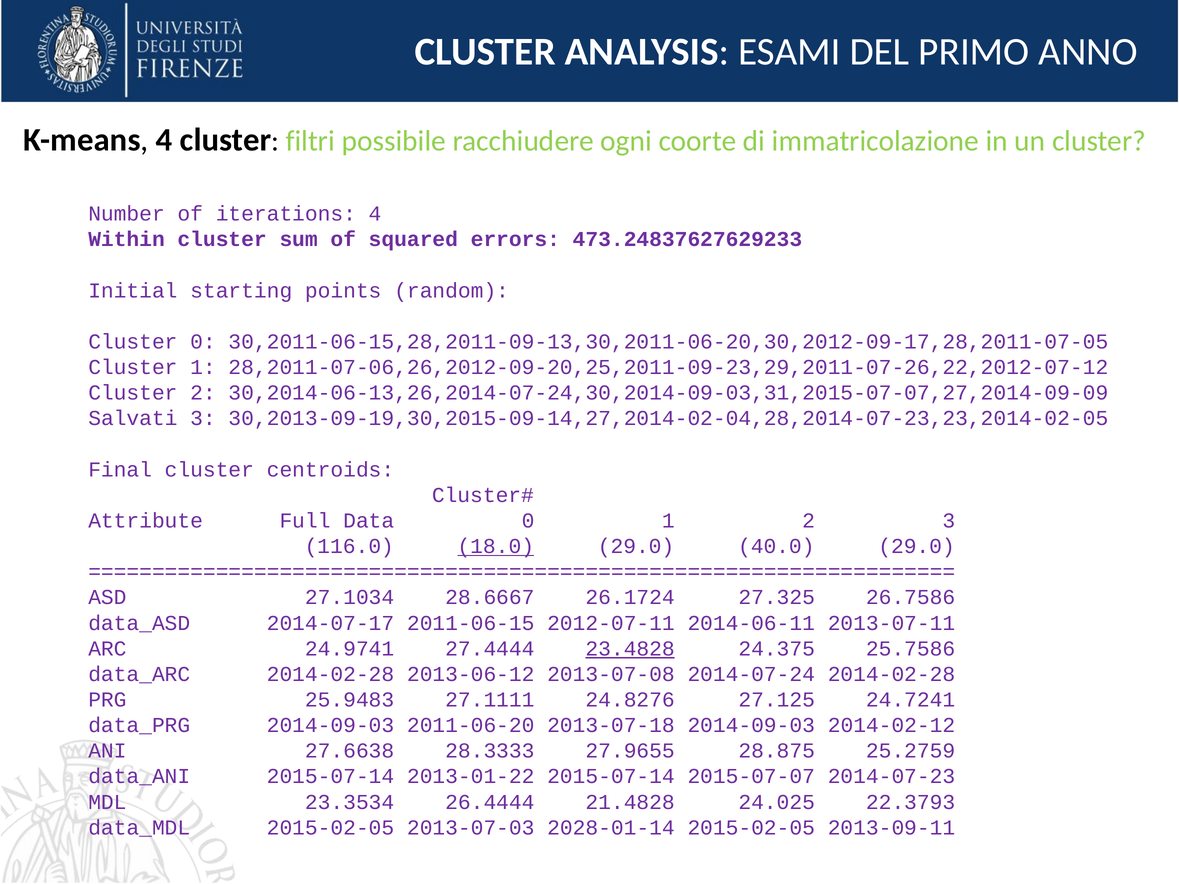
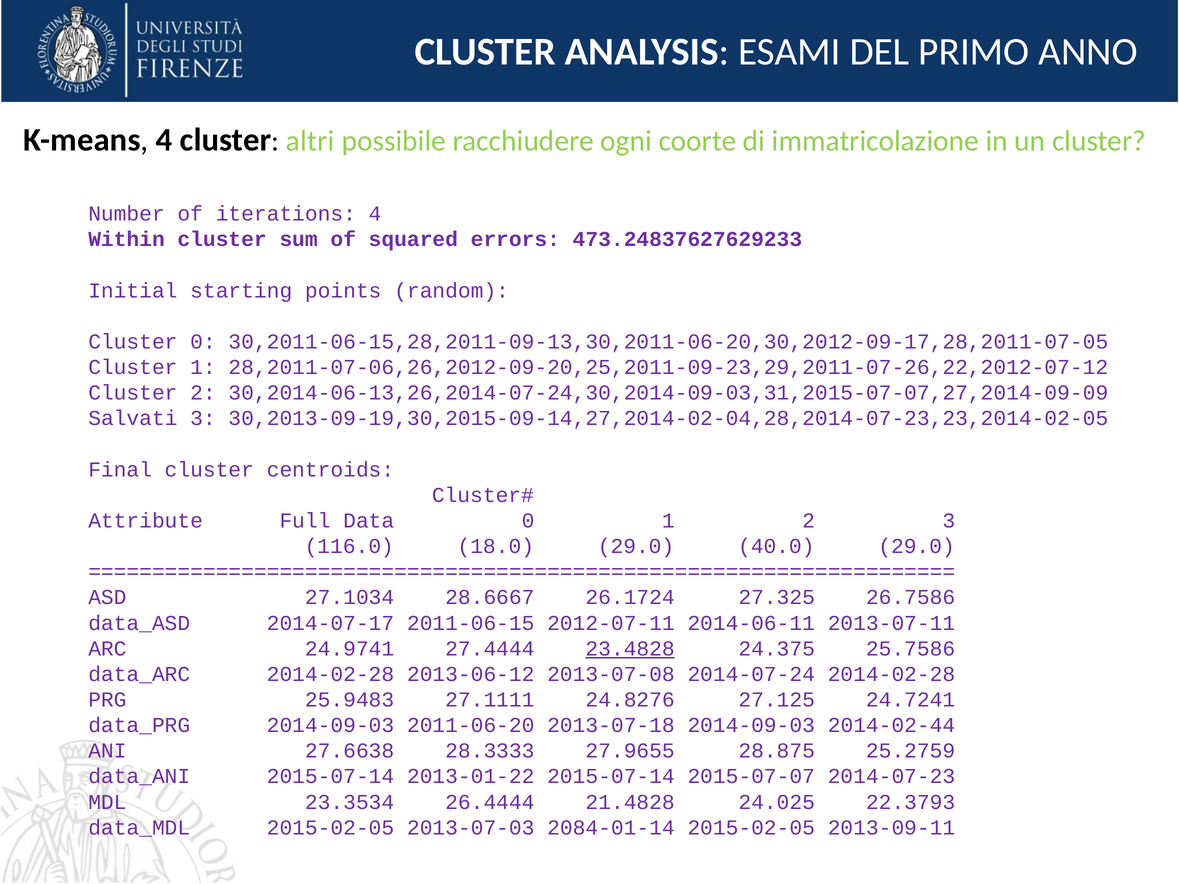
filtri: filtri -> altri
18.0 underline: present -> none
2014-02-12: 2014-02-12 -> 2014-02-44
2028-01-14: 2028-01-14 -> 2084-01-14
